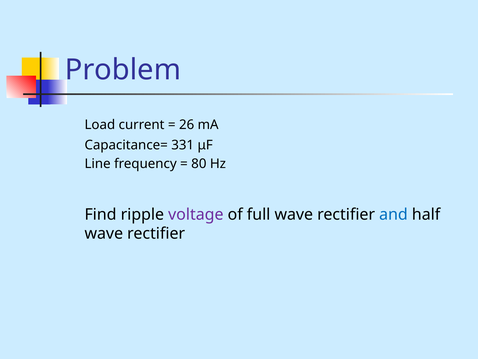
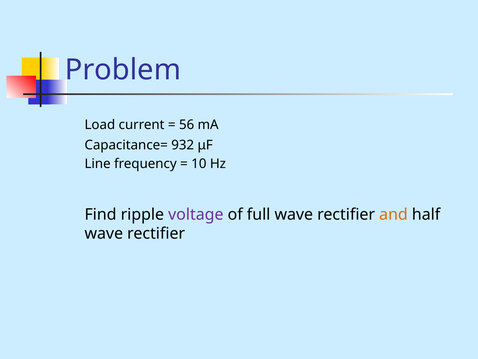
26: 26 -> 56
331: 331 -> 932
80: 80 -> 10
and colour: blue -> orange
